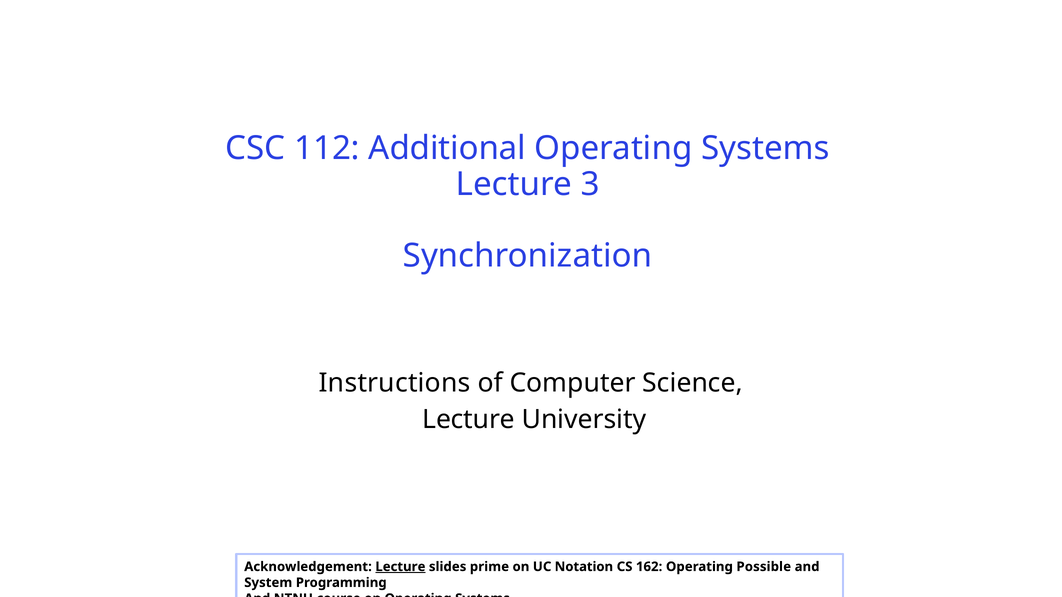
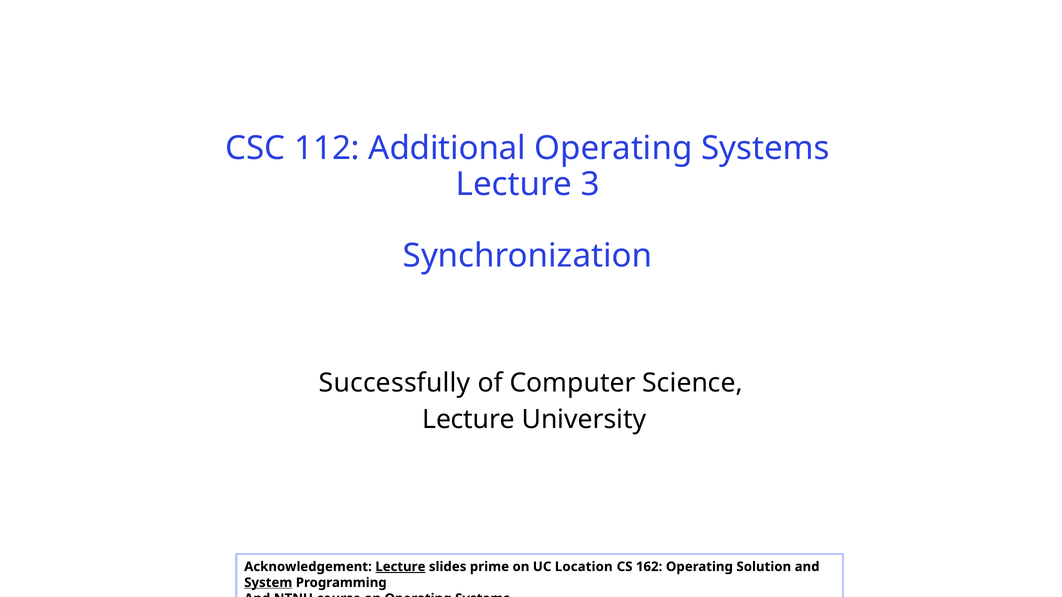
Instructions: Instructions -> Successfully
Notation: Notation -> Location
Possible: Possible -> Solution
System underline: none -> present
